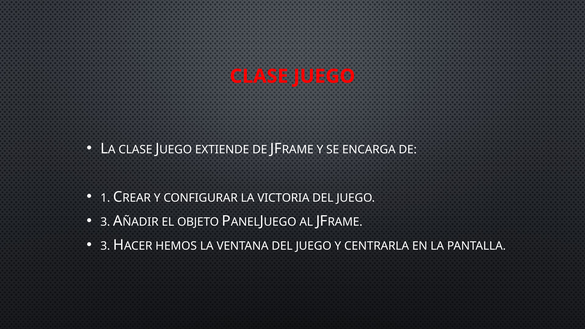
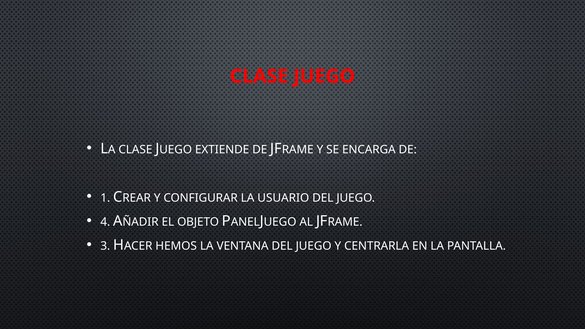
VICTORIA: VICTORIA -> USUARIO
3 at (105, 222): 3 -> 4
